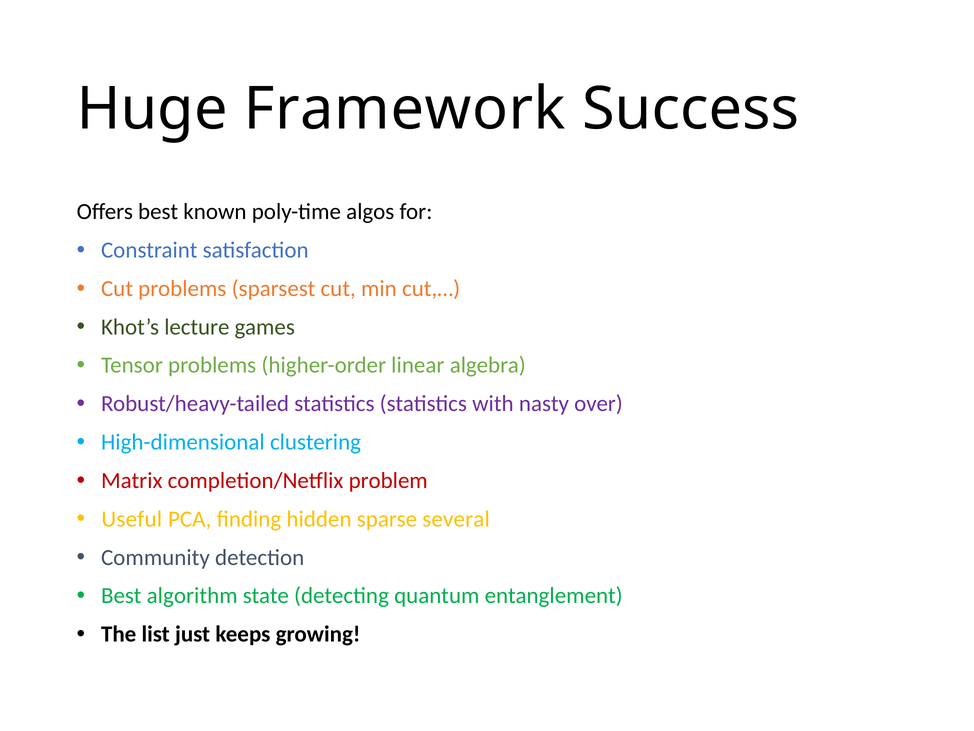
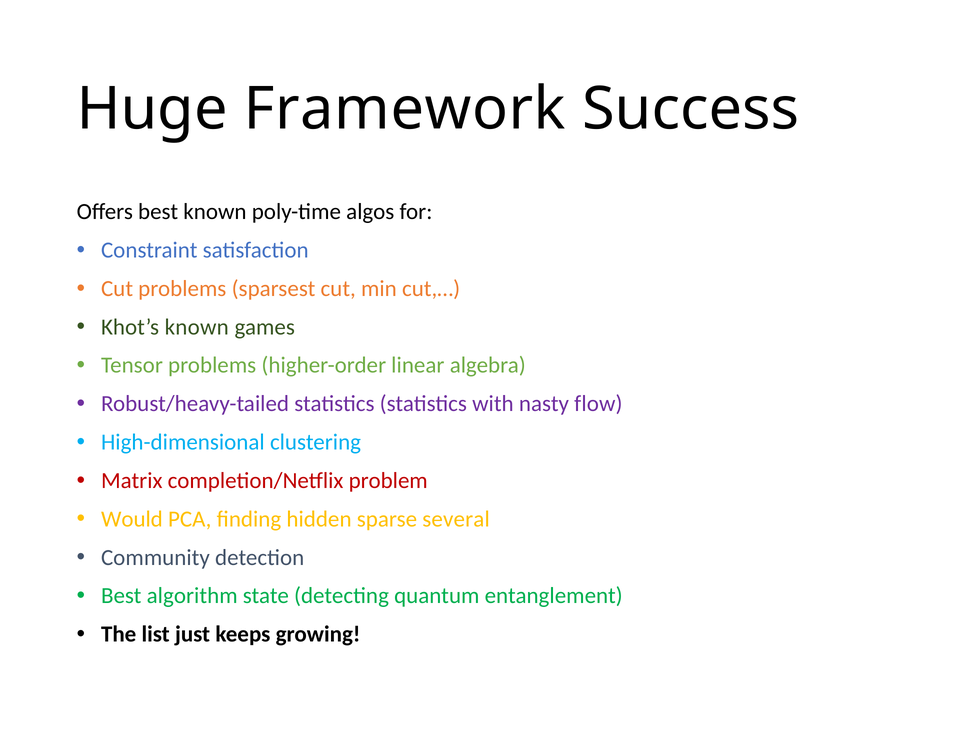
Khot’s lecture: lecture -> known
over: over -> flow
Useful: Useful -> Would
